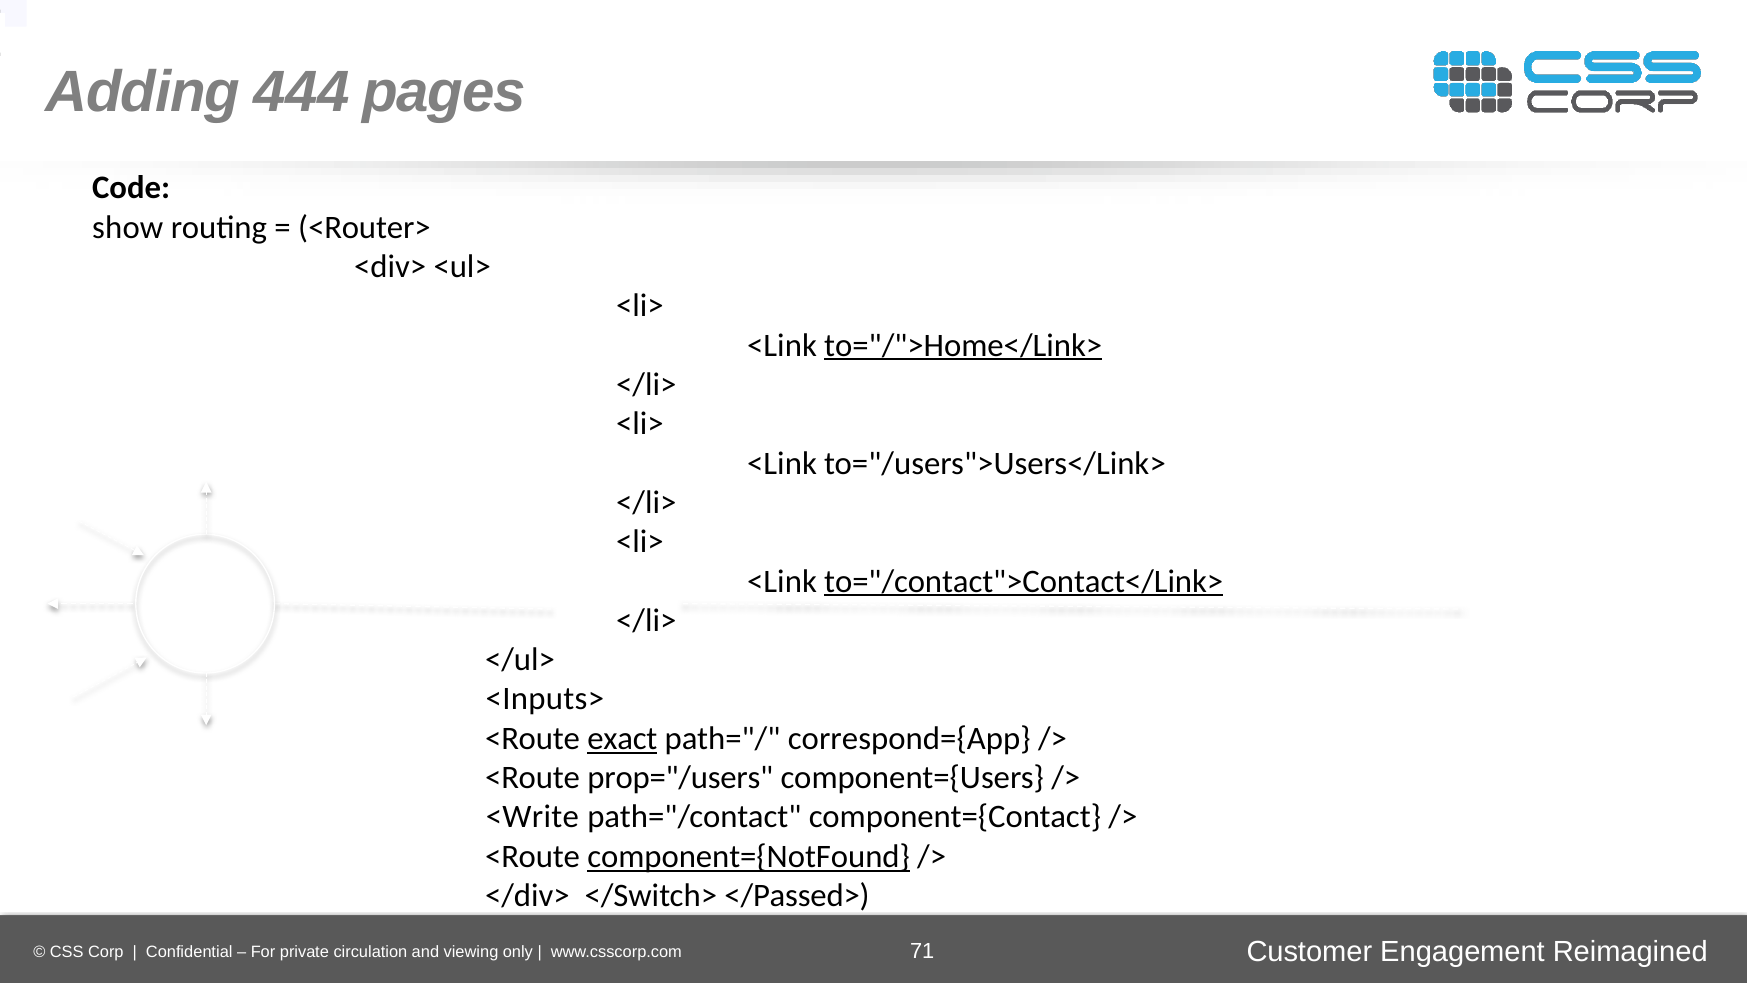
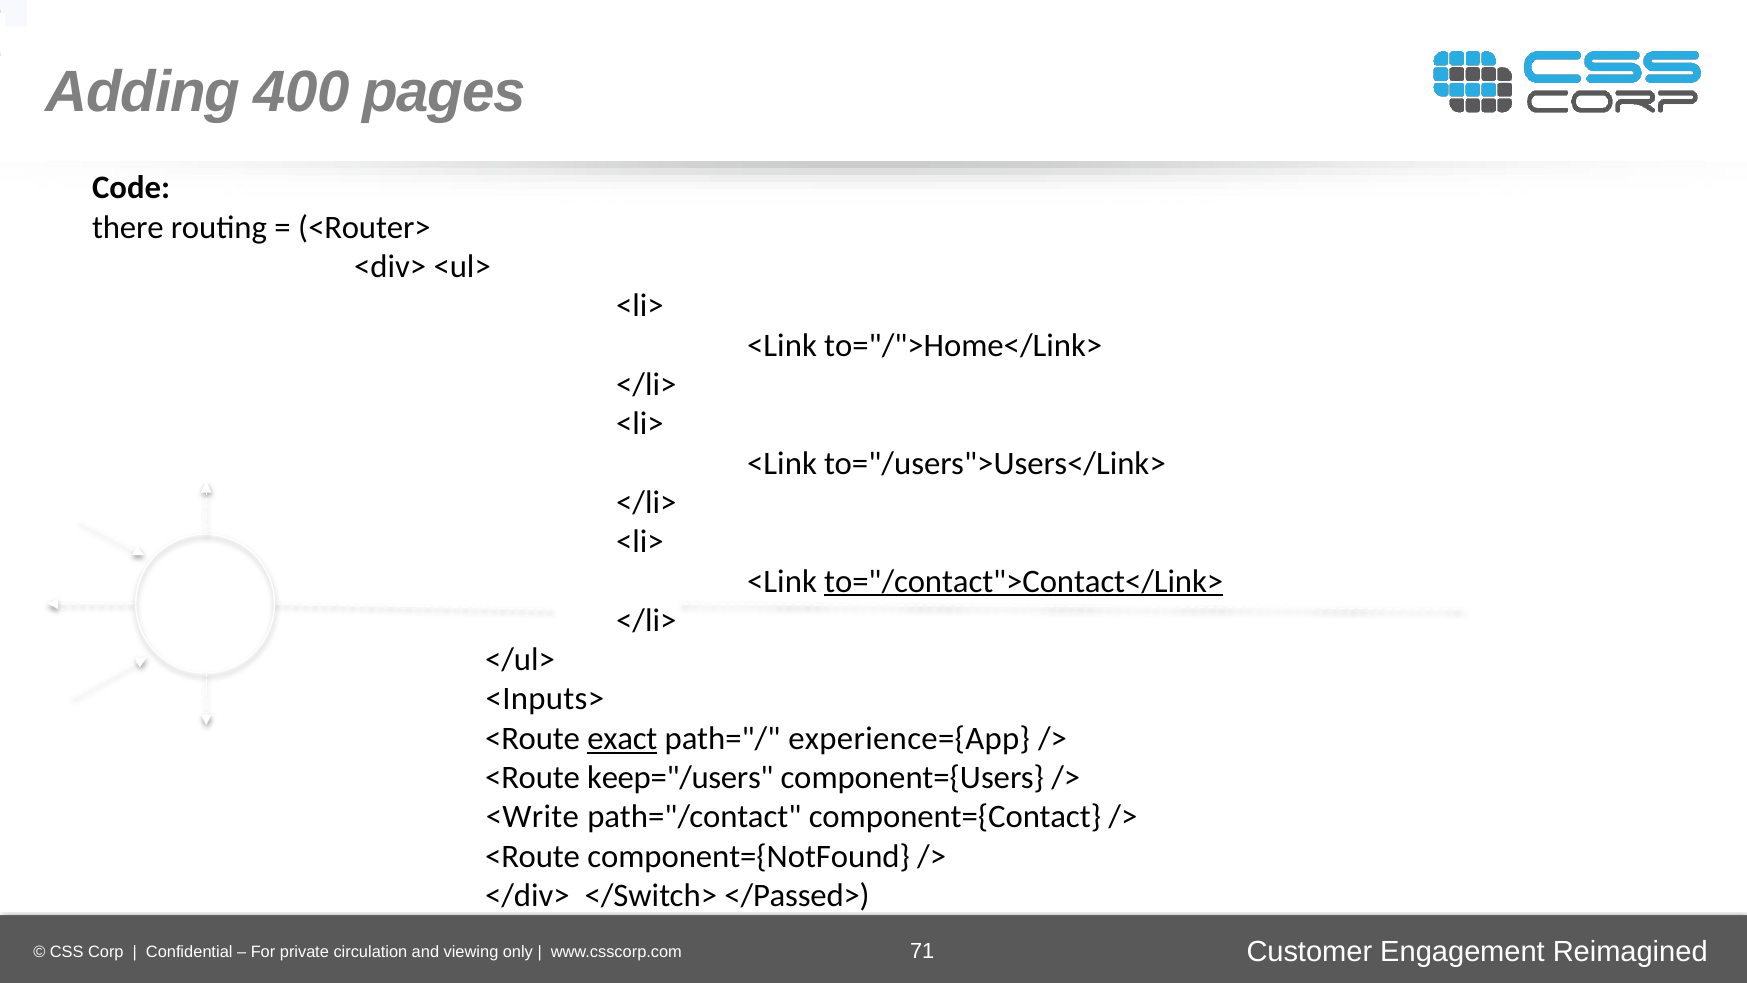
444: 444 -> 400
show: show -> there
to="/">Home</Link> underline: present -> none
correspond={App: correspond={App -> experience={App
prop="/users: prop="/users -> keep="/users
component={NotFound underline: present -> none
